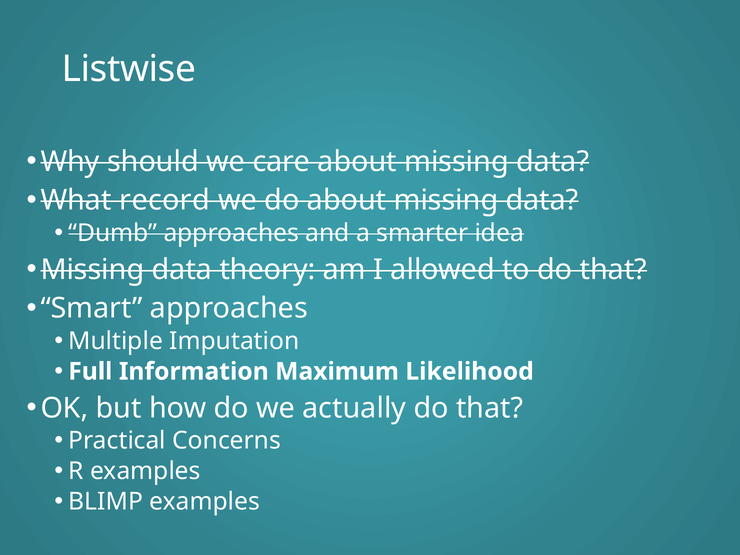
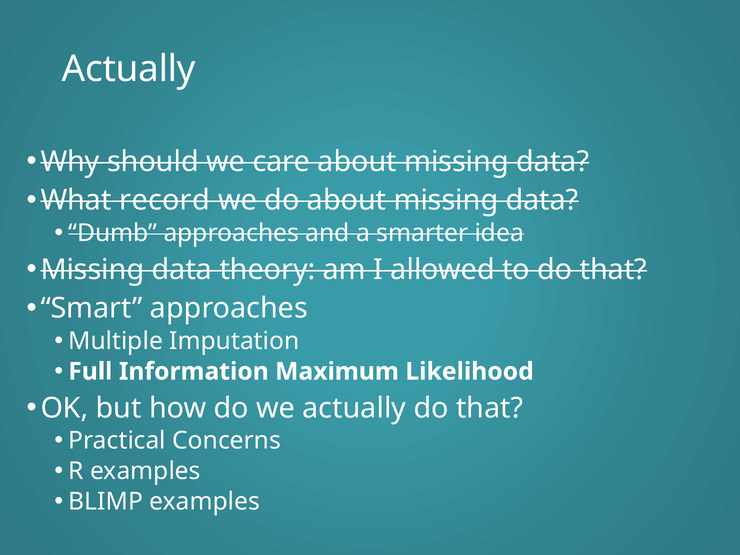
Listwise at (129, 69): Listwise -> Actually
